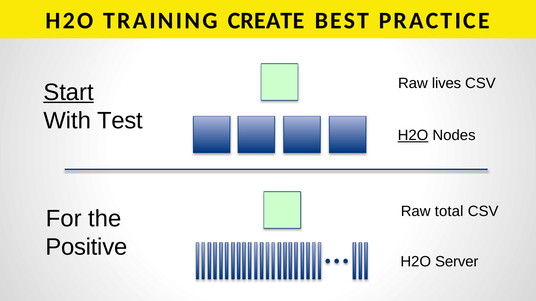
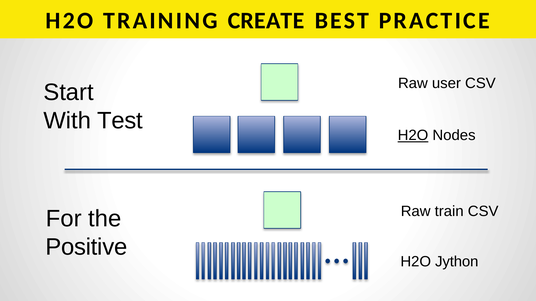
lives: lives -> user
Start underline: present -> none
total: total -> train
Server: Server -> Jython
